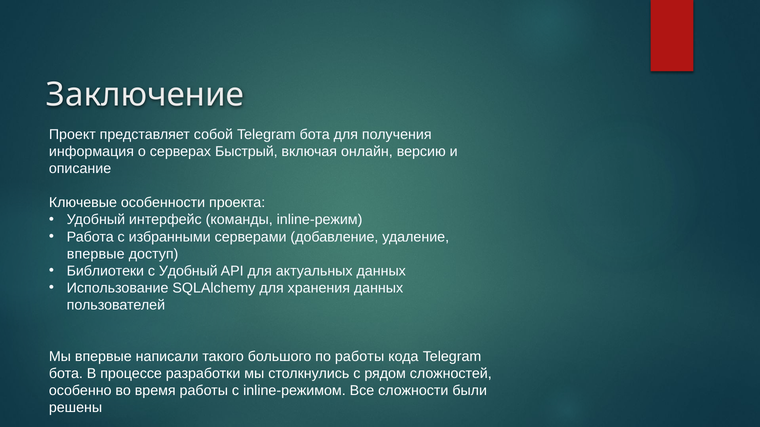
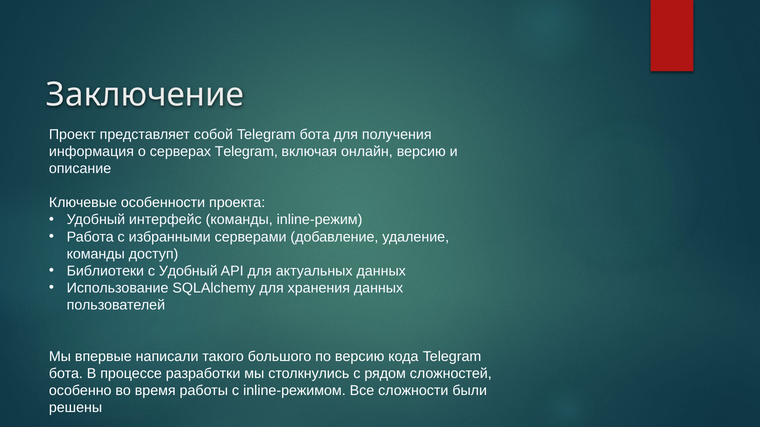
серверах Быстрый: Быстрый -> Telegram
впервые at (96, 254): впервые -> команды
по работы: работы -> версию
